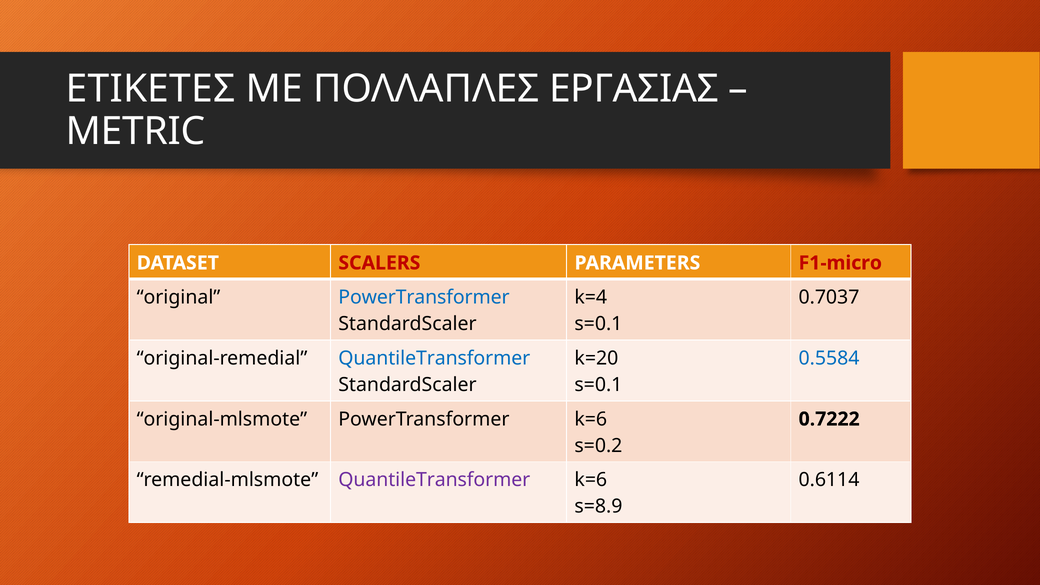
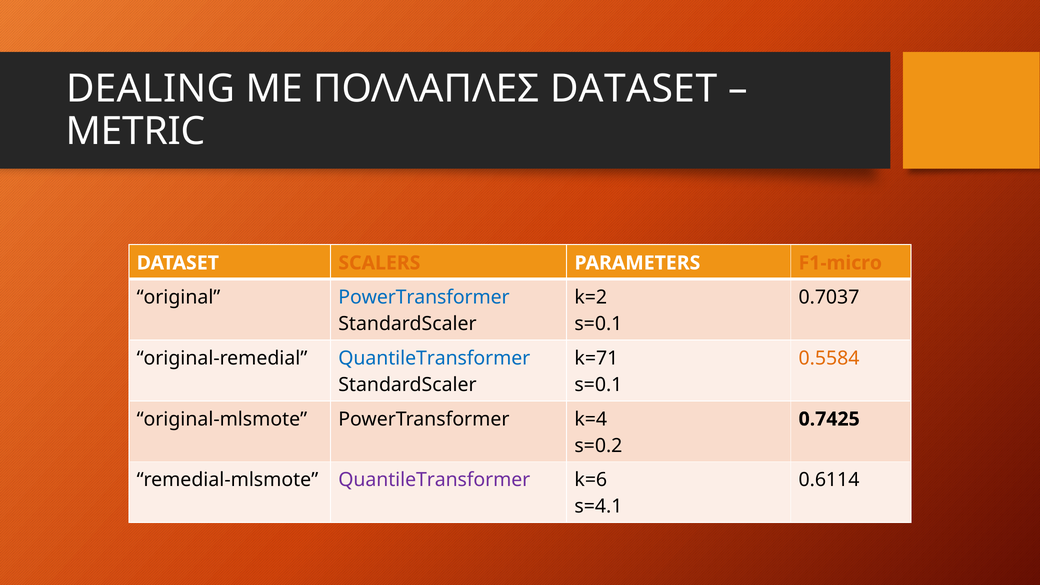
ΕΤΙΚΕΤΕΣ: ΕΤΙΚΕΤΕΣ -> DEALING
ΠΟΛΛΑΠΛΕΣ ΕΡΓΑΣΙΑΣ: ΕΡΓΑΣΙΑΣ -> DATASET
SCALERS colour: red -> orange
F1-micro colour: red -> orange
k=4: k=4 -> k=2
k=20: k=20 -> k=71
0.5584 colour: blue -> orange
PowerTransformer k=6: k=6 -> k=4
0.7222: 0.7222 -> 0.7425
s=8.9: s=8.9 -> s=4.1
